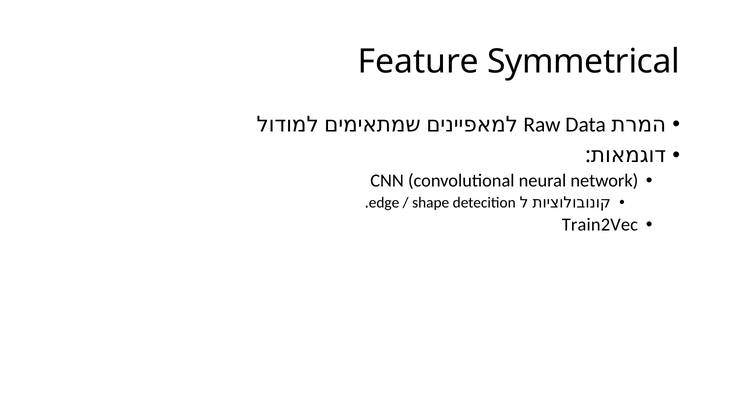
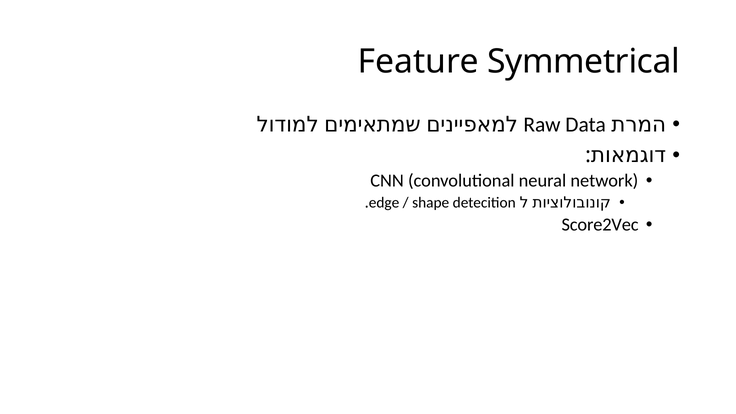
Train2Vec: Train2Vec -> Score2Vec
